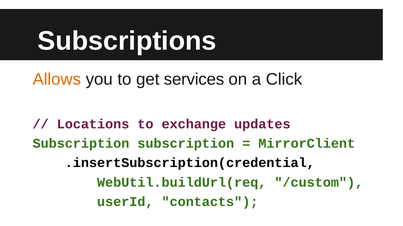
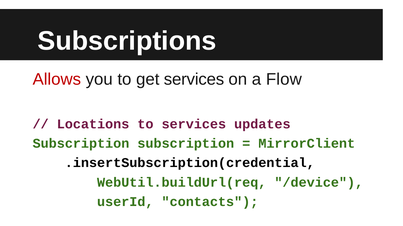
Allows colour: orange -> red
Click: Click -> Flow
to exchange: exchange -> services
/custom: /custom -> /device
